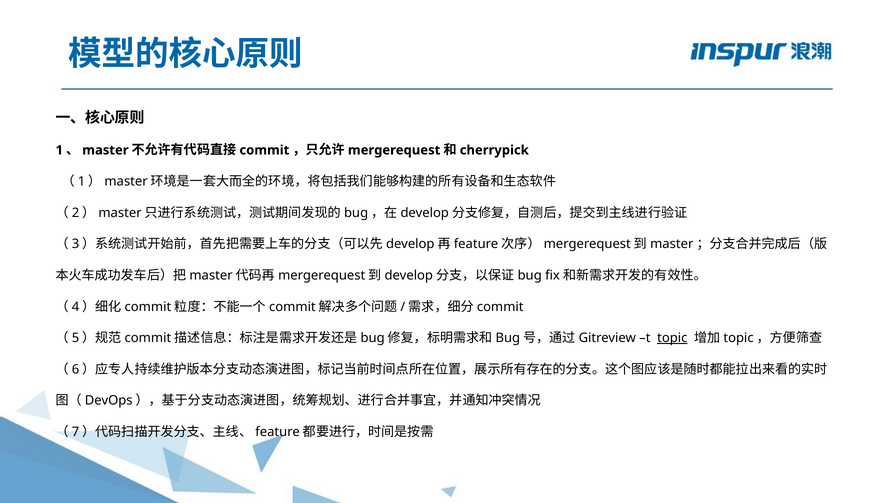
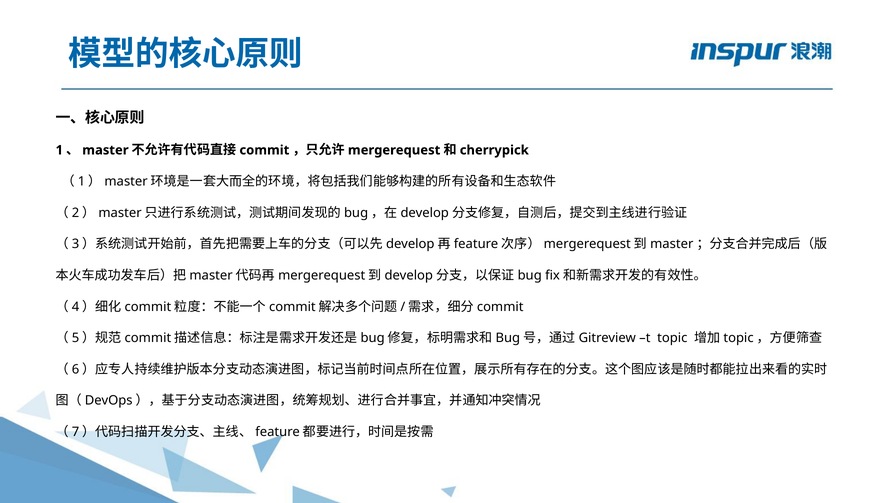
topic underline: present -> none
